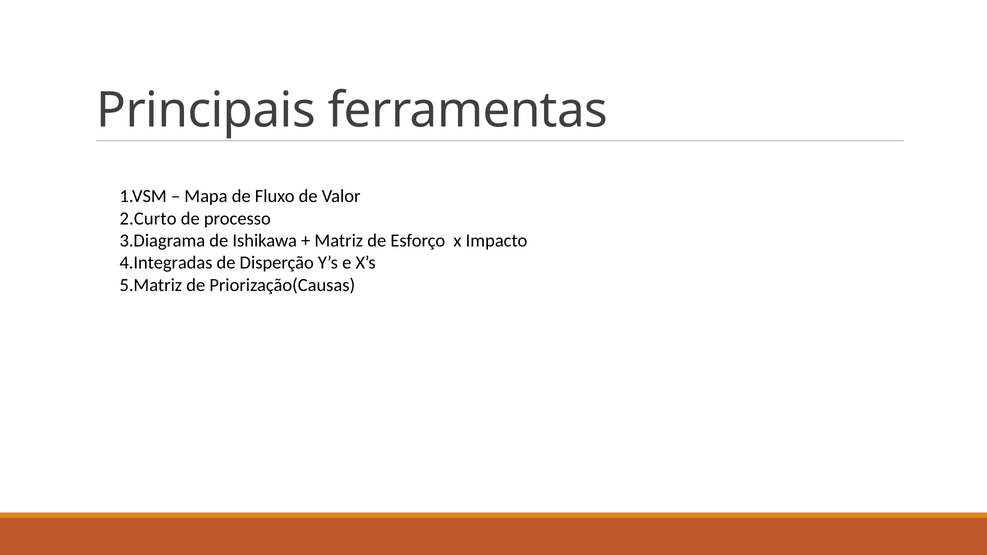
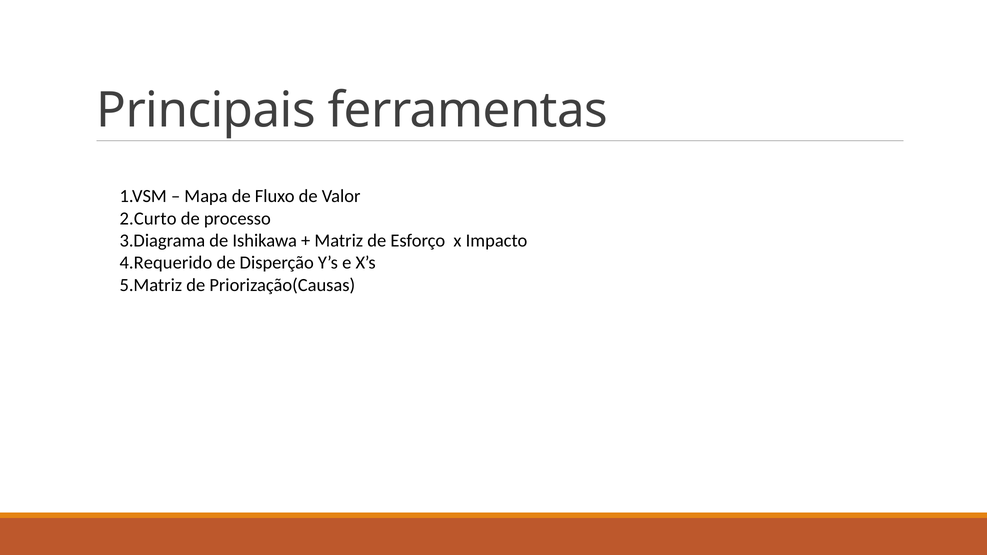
4.Integradas: 4.Integradas -> 4.Requerido
